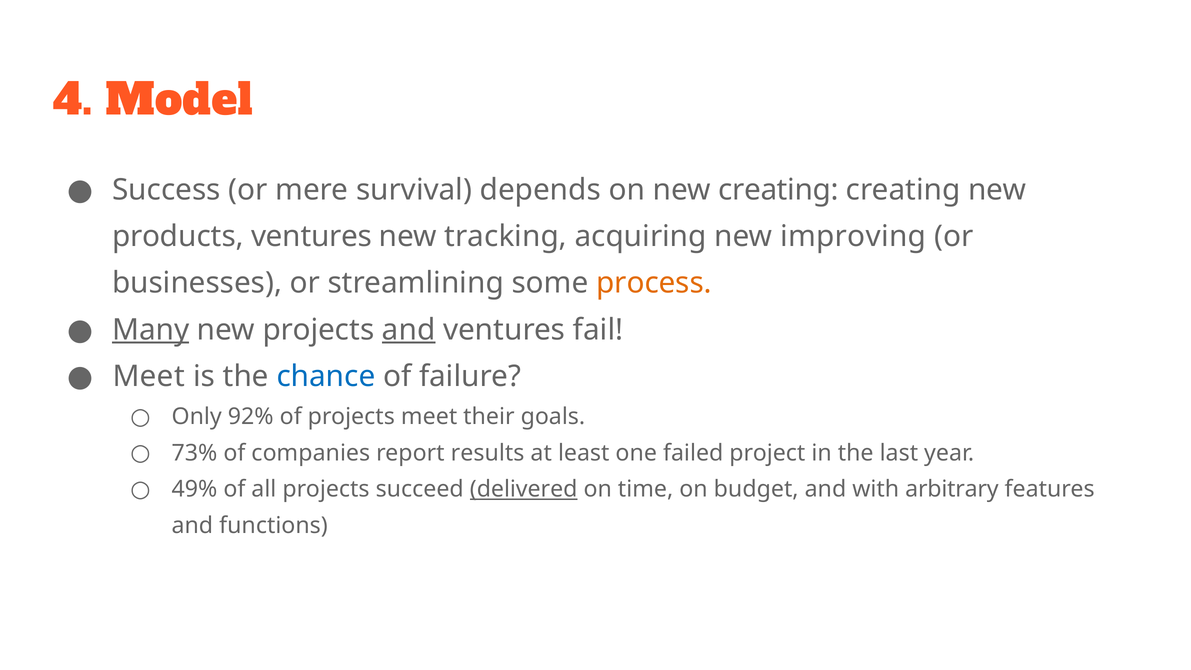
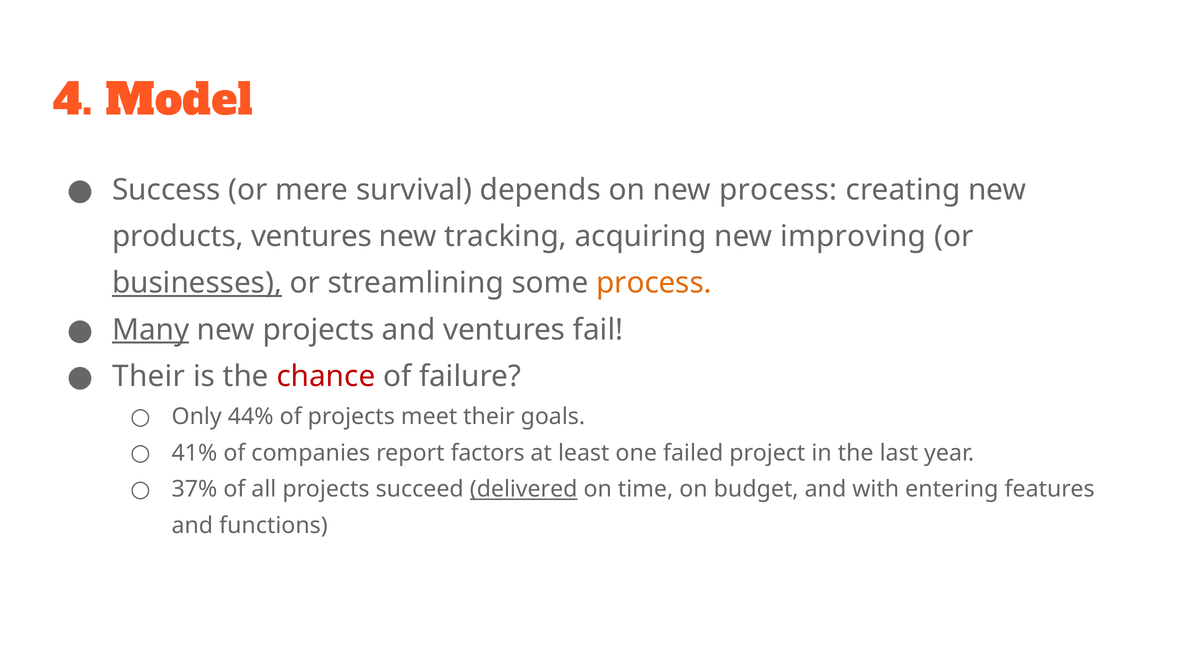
new creating: creating -> process
businesses underline: none -> present
and at (409, 330) underline: present -> none
Meet at (149, 376): Meet -> Their
chance colour: blue -> red
92%: 92% -> 44%
73%: 73% -> 41%
results: results -> factors
49%: 49% -> 37%
arbitrary: arbitrary -> entering
